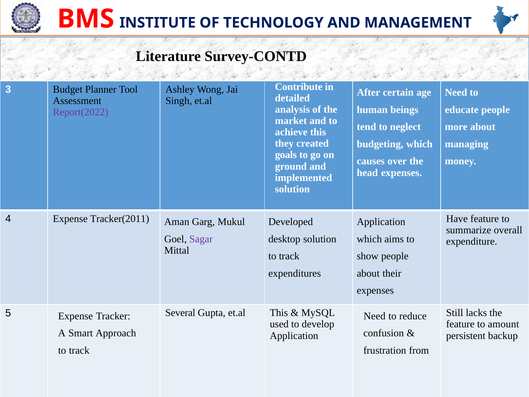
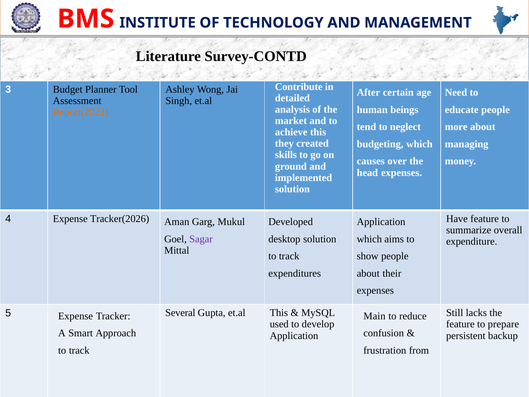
Report(2022 colour: purple -> orange
goals: goals -> skills
Tracker(2011: Tracker(2011 -> Tracker(2026
Need at (375, 316): Need -> Main
amount: amount -> prepare
